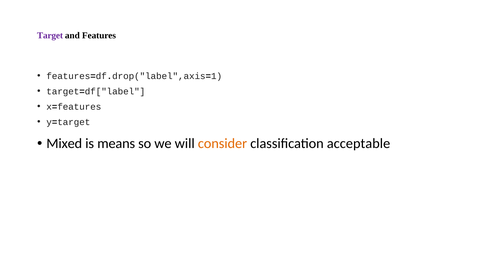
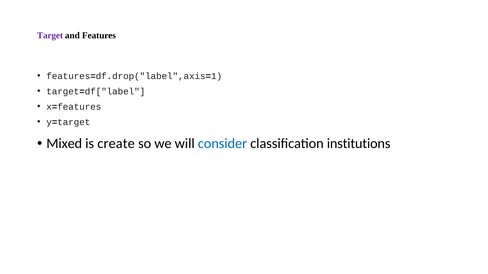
means: means -> create
consider colour: orange -> blue
acceptable: acceptable -> institutions
